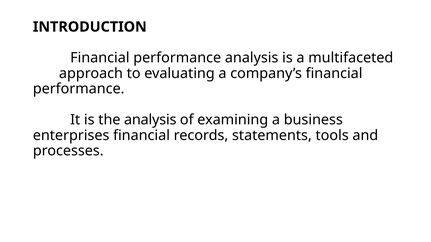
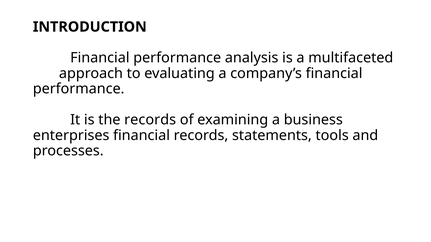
the analysis: analysis -> records
